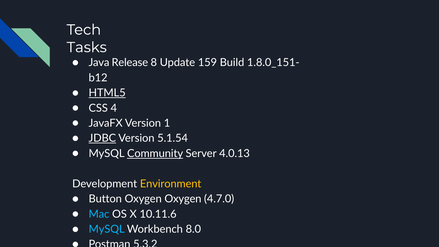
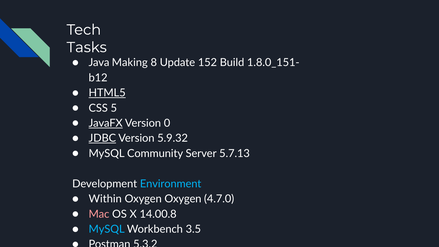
Release: Release -> Making
159: 159 -> 152
4: 4 -> 5
JavaFX underline: none -> present
1: 1 -> 0
5.1.54: 5.1.54 -> 5.9.32
Community underline: present -> none
4.0.13: 4.0.13 -> 5.7.13
Environment colour: yellow -> light blue
Button: Button -> Within
Mac colour: light blue -> pink
10.11.6: 10.11.6 -> 14.00.8
8.0: 8.0 -> 3.5
